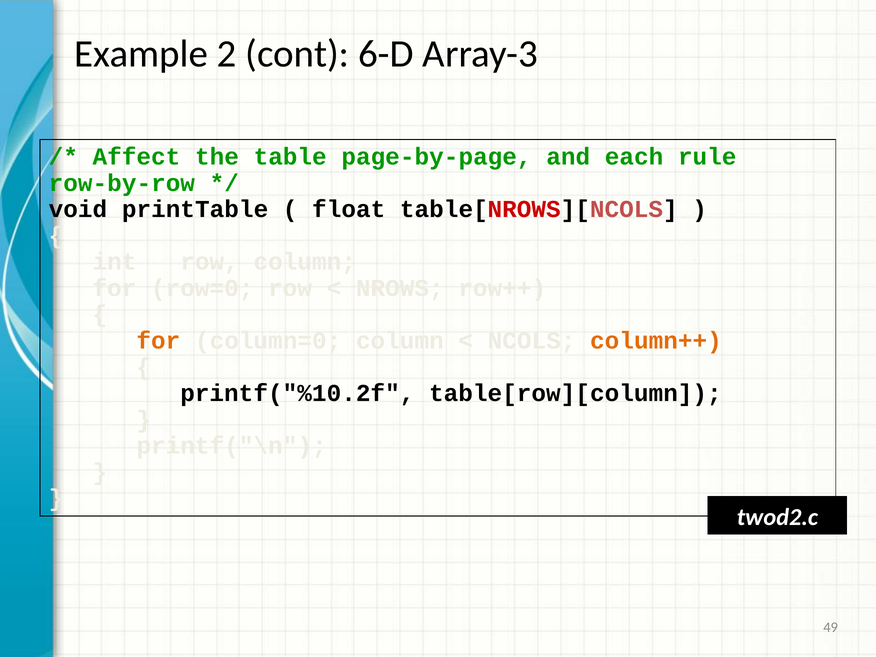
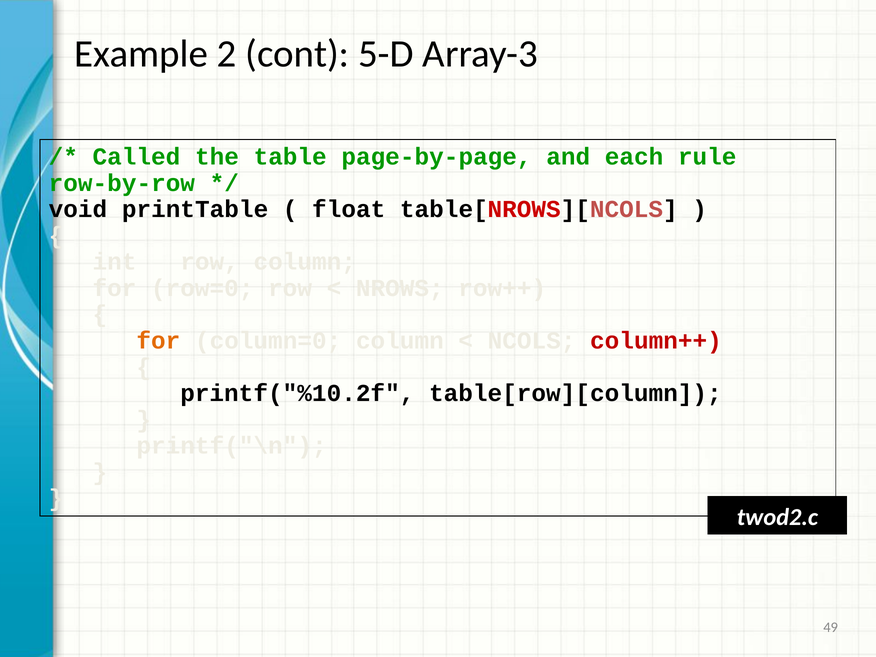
6-D: 6-D -> 5-D
Affect: Affect -> Called
column++ colour: orange -> red
